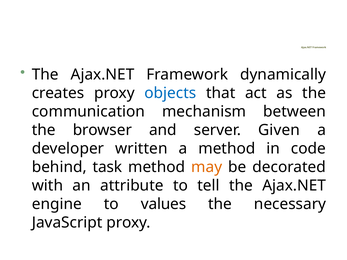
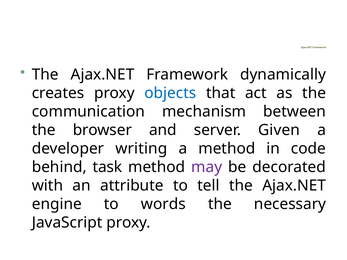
written: written -> writing
may colour: orange -> purple
values: values -> words
